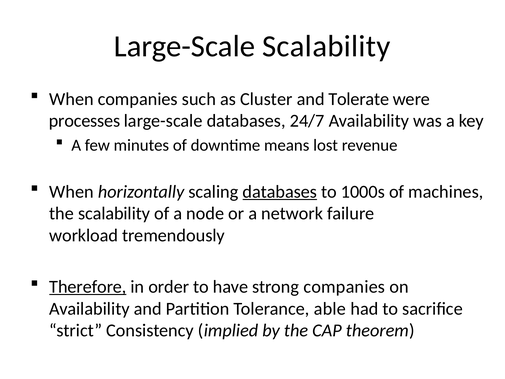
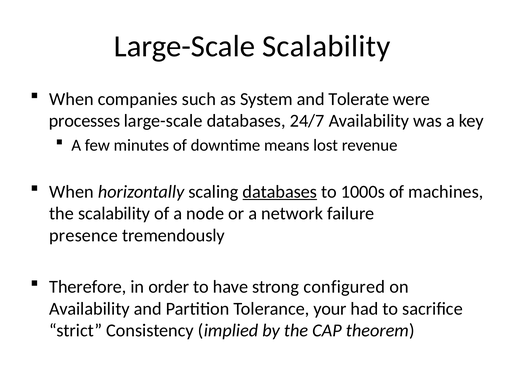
Cluster: Cluster -> System
workload: workload -> presence
Therefore underline: present -> none
strong companies: companies -> configured
able: able -> your
